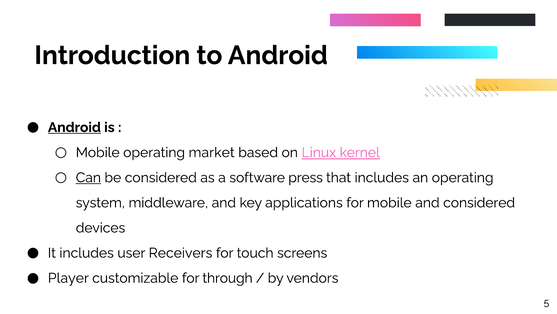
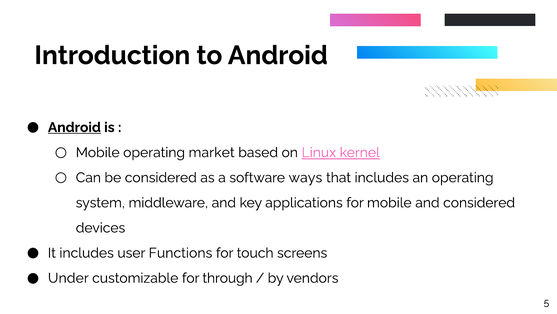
Can underline: present -> none
press: press -> ways
Receivers: Receivers -> Functions
Player: Player -> Under
